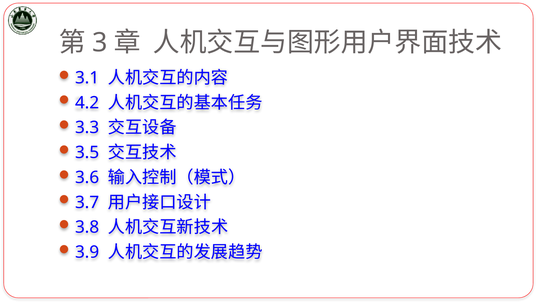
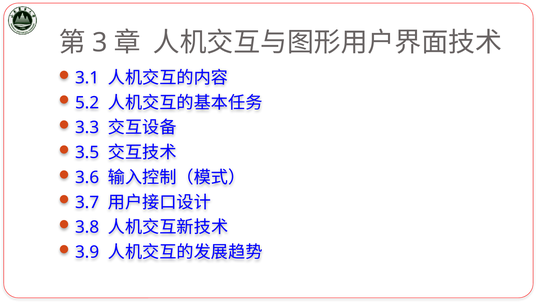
4.2: 4.2 -> 5.2
